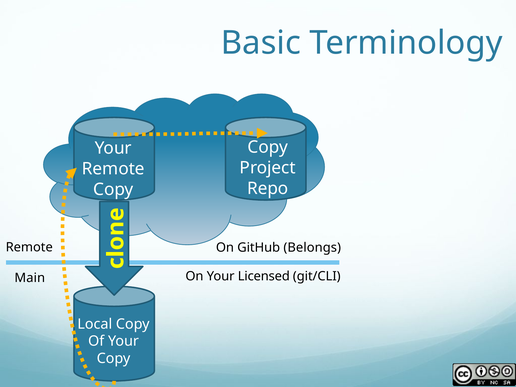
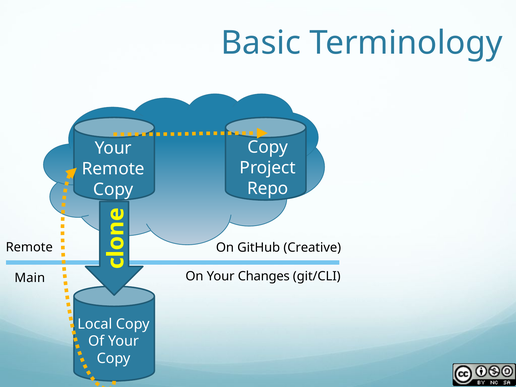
Belongs: Belongs -> Creative
Licensed: Licensed -> Changes
